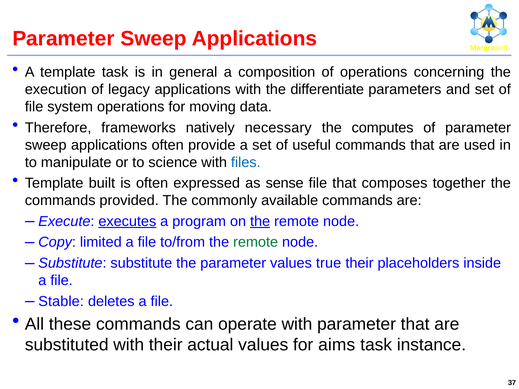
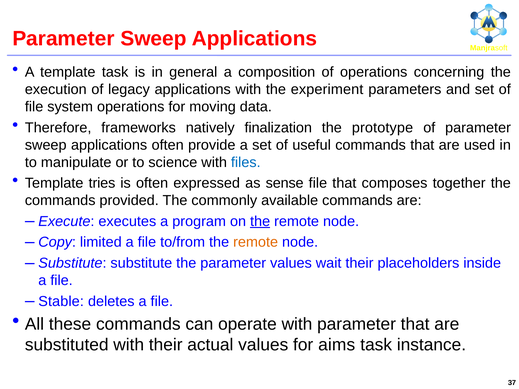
differentiate: differentiate -> experiment
necessary: necessary -> finalization
computes: computes -> prototype
built: built -> tries
executes underline: present -> none
remote at (256, 242) colour: green -> orange
true: true -> wait
